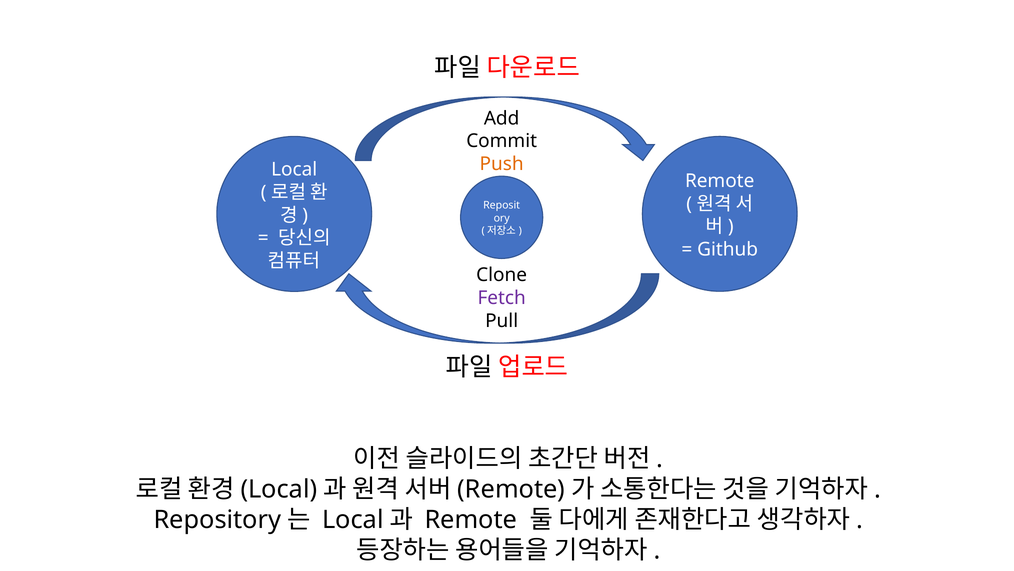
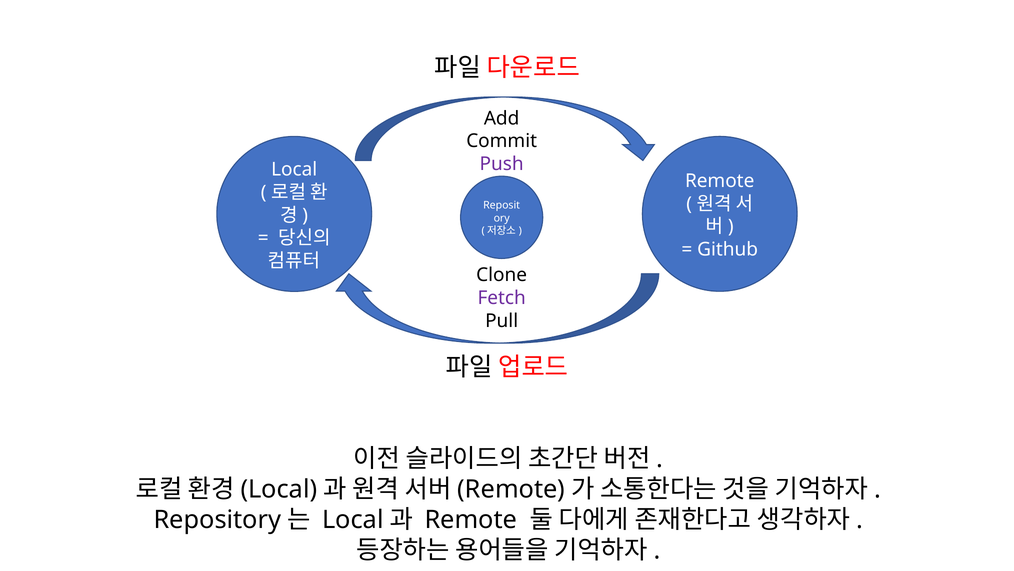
Push colour: orange -> purple
